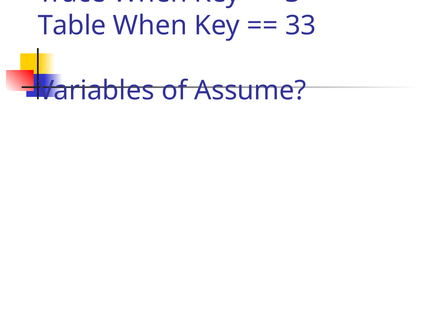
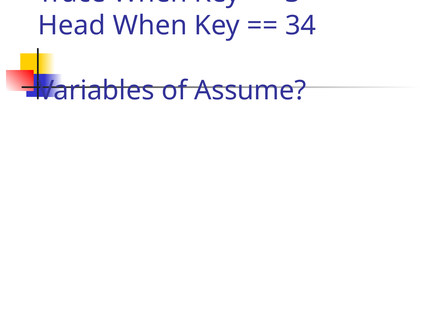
Table: Table -> Head
33: 33 -> 34
